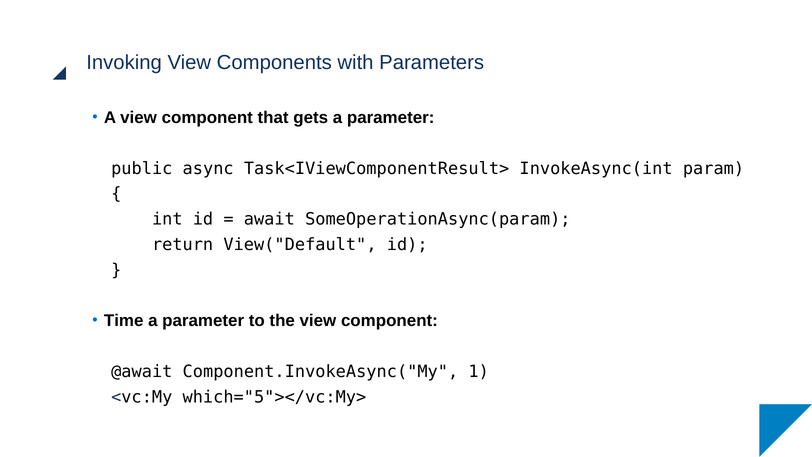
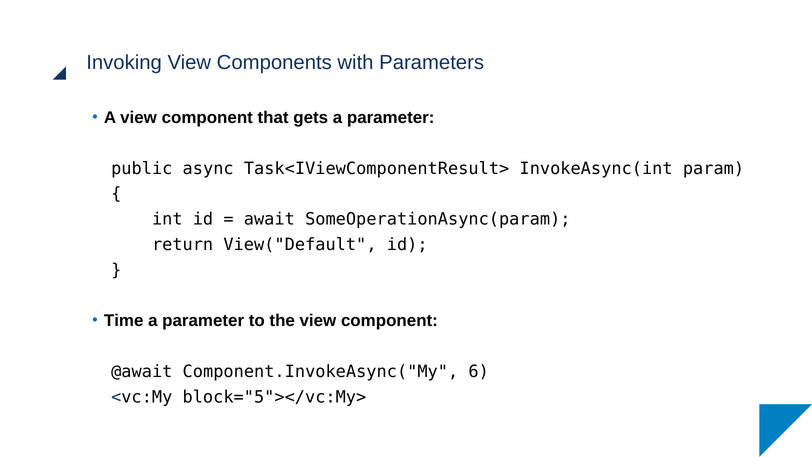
1: 1 -> 6
which="5"></vc:My>: which="5"></vc:My> -> block="5"></vc:My>
